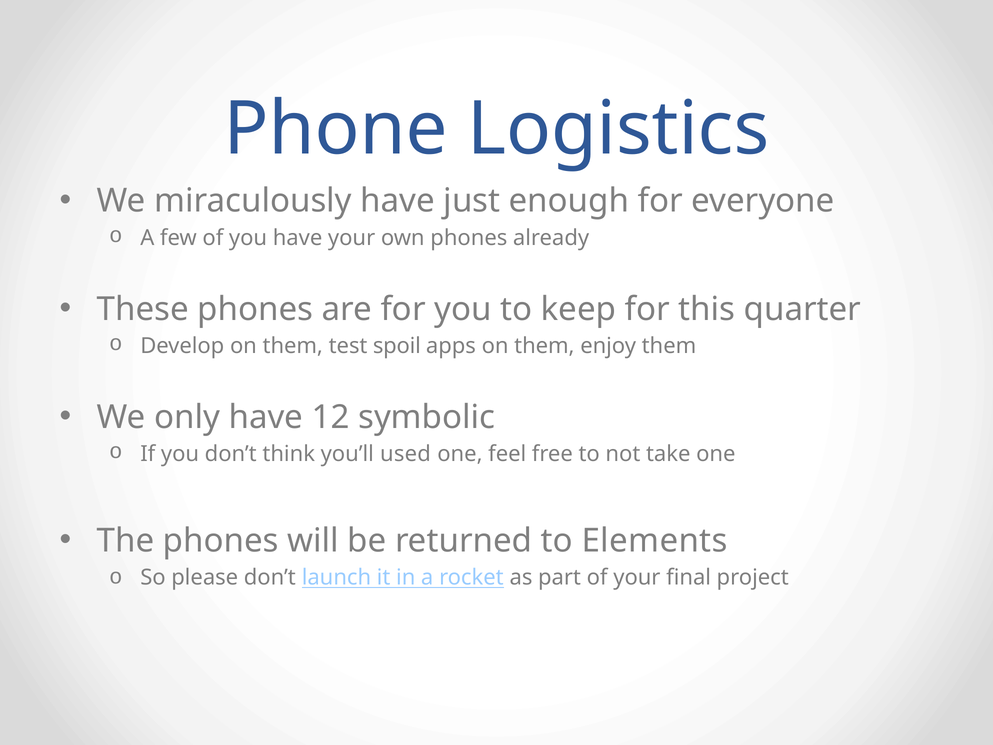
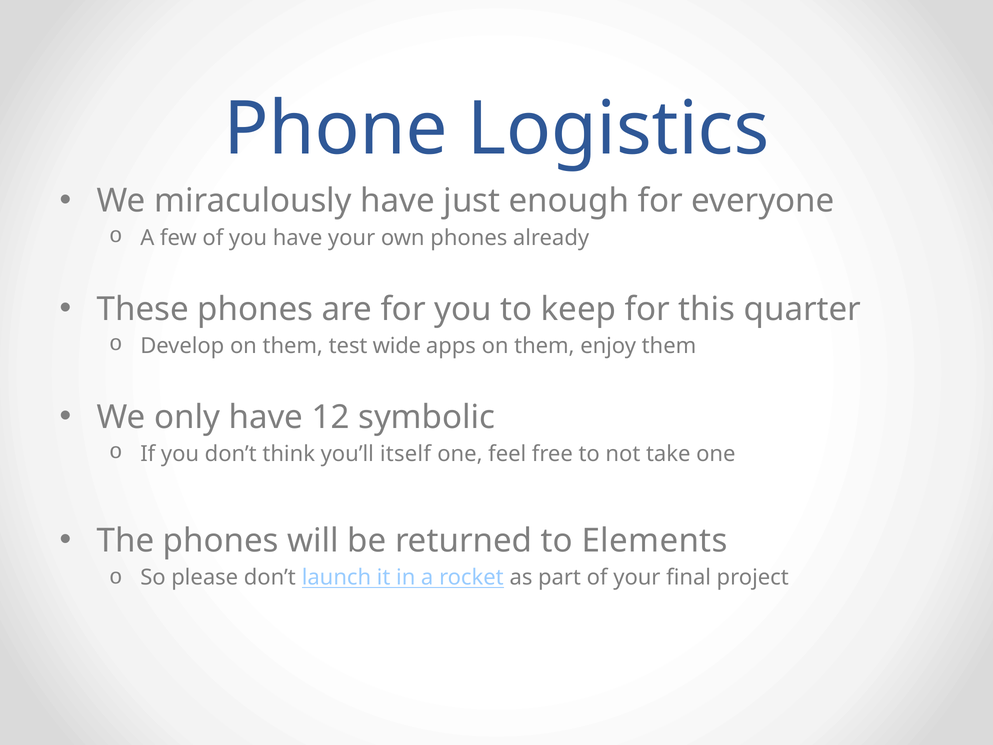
spoil: spoil -> wide
used: used -> itself
